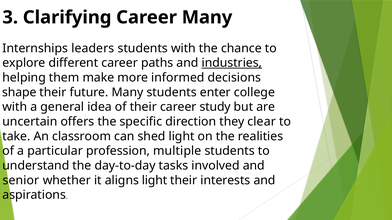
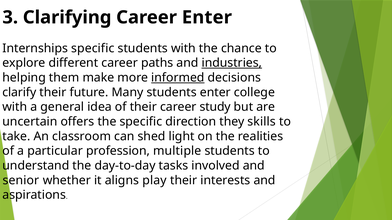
Career Many: Many -> Enter
Internships leaders: leaders -> specific
informed underline: none -> present
shape: shape -> clarify
clear: clear -> skills
aligns light: light -> play
